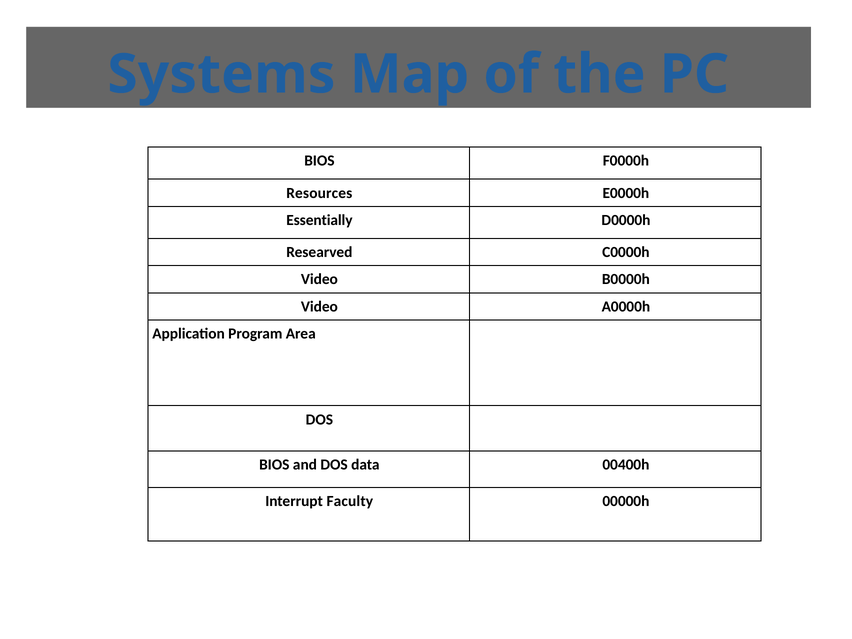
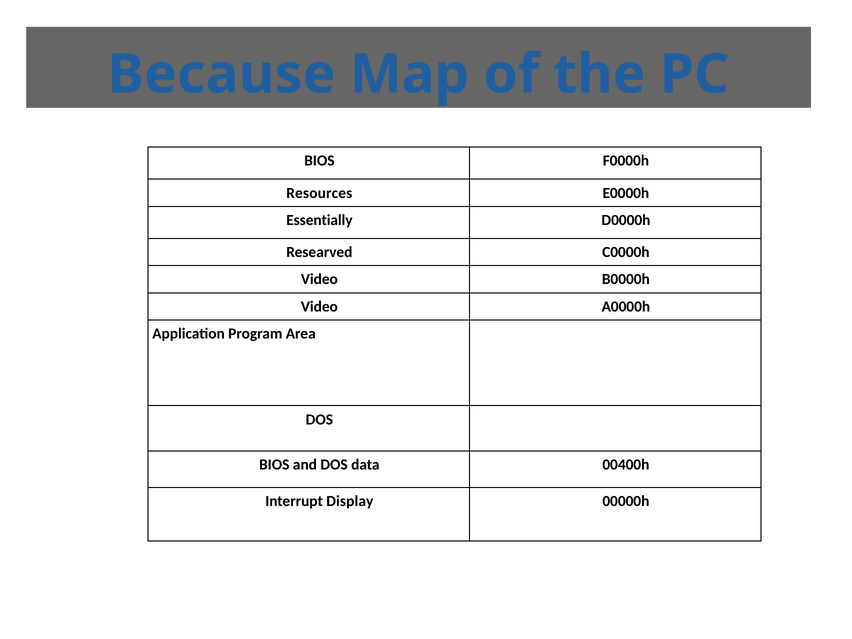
Systems: Systems -> Because
Faculty: Faculty -> Display
